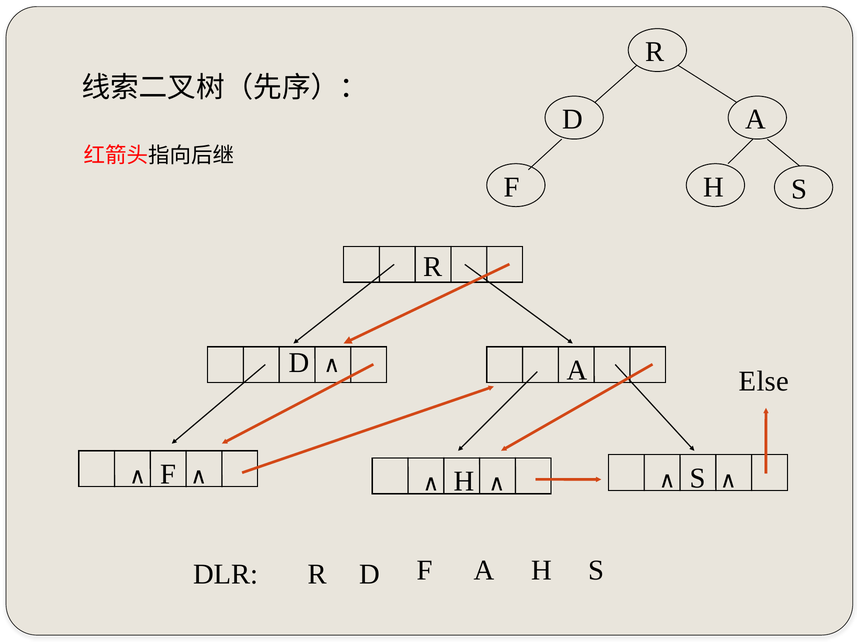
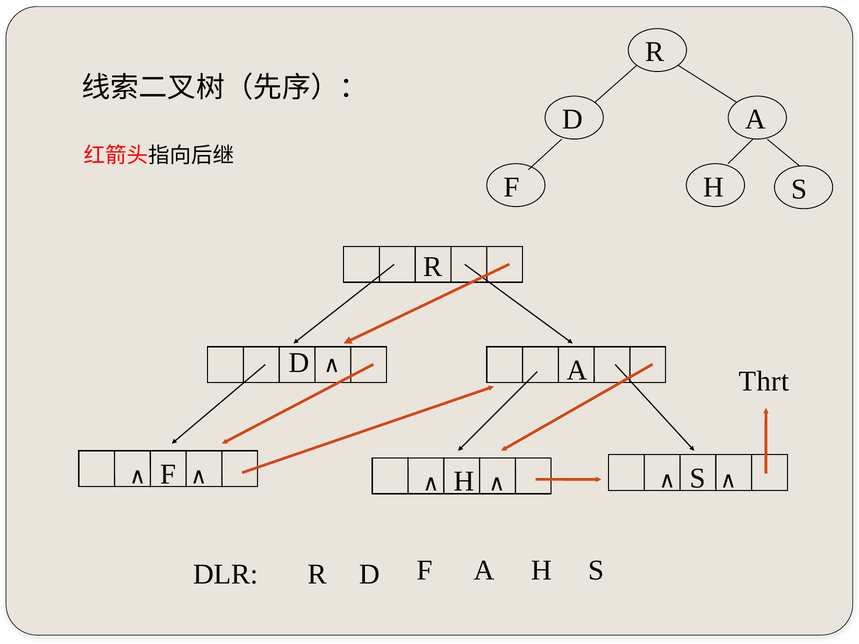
Else: Else -> Thrt
